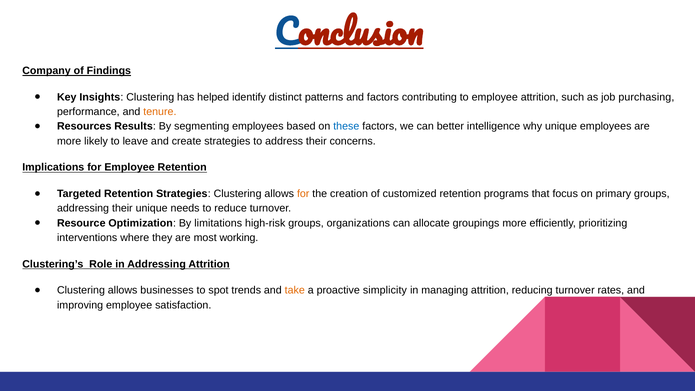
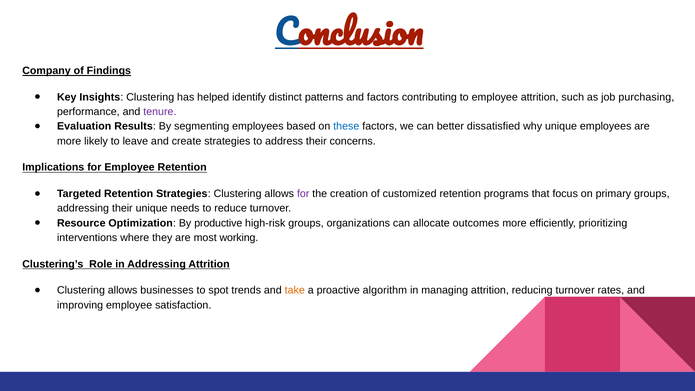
tenure colour: orange -> purple
Resources: Resources -> Evaluation
intelligence: intelligence -> dissatisfied
for at (303, 194) colour: orange -> purple
limitations: limitations -> productive
groupings: groupings -> outcomes
simplicity: simplicity -> algorithm
